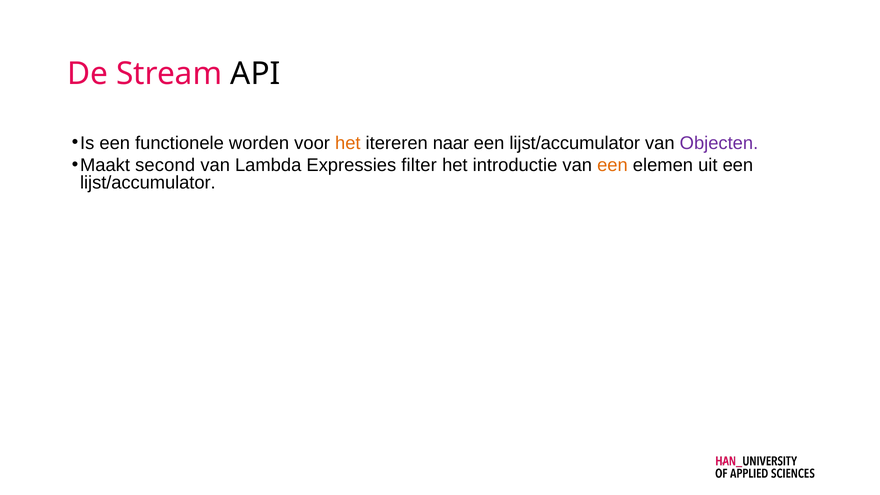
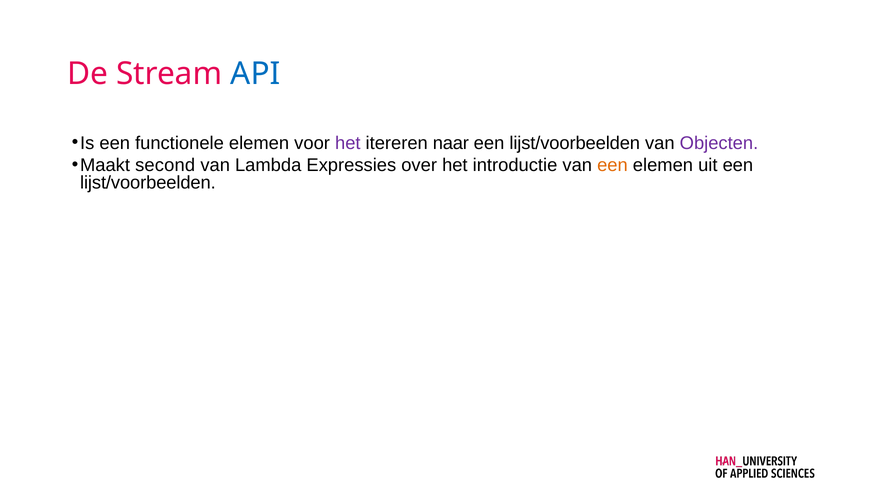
API colour: black -> blue
functionele worden: worden -> elemen
het at (348, 143) colour: orange -> purple
lijst/accumulator at (575, 143): lijst/accumulator -> lijst/voorbeelden
filter: filter -> over
lijst/accumulator at (148, 183): lijst/accumulator -> lijst/voorbeelden
